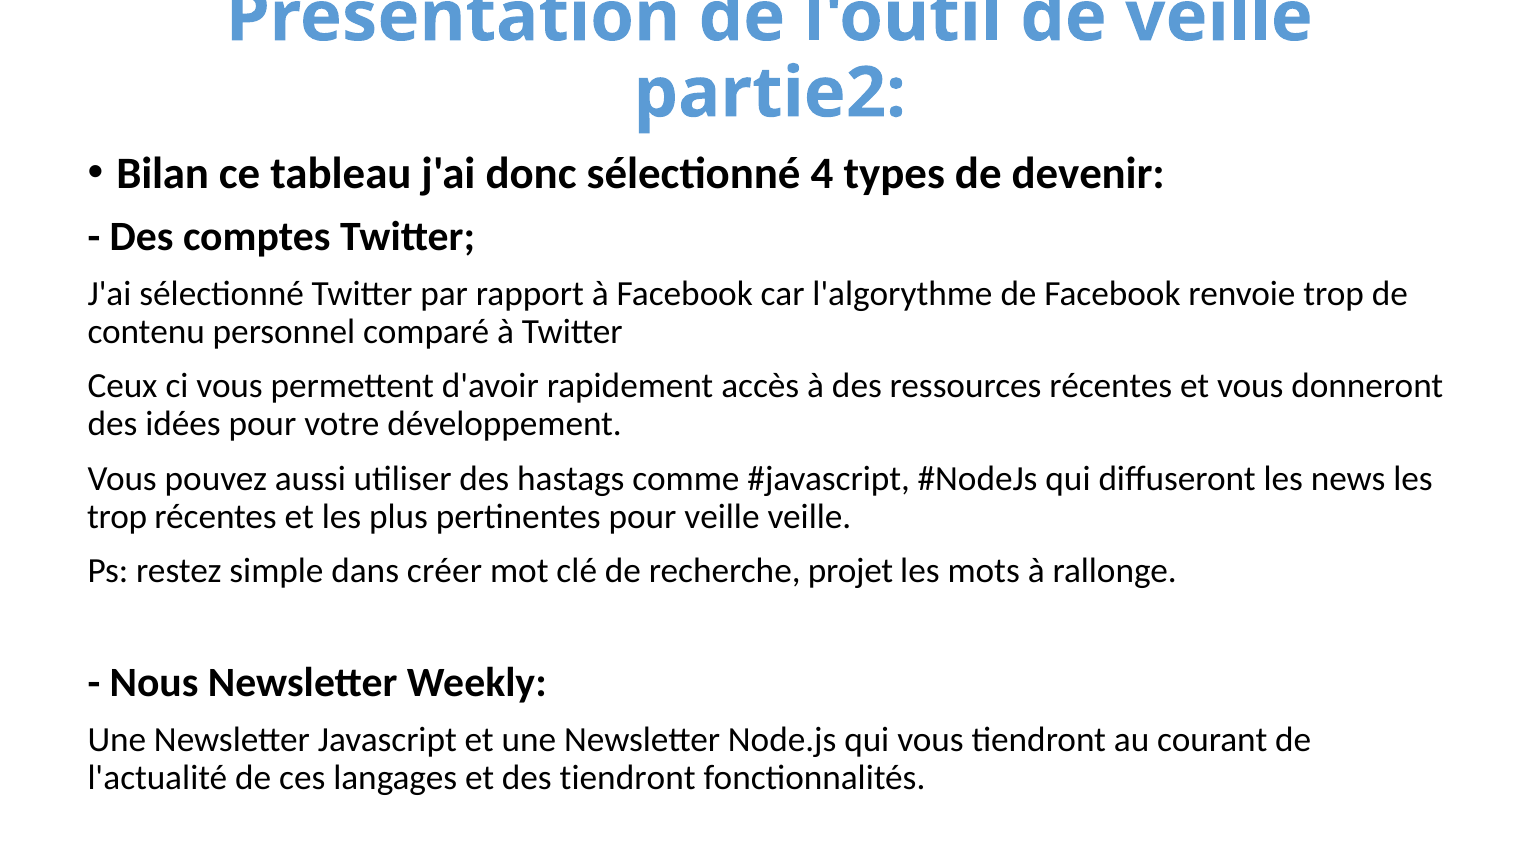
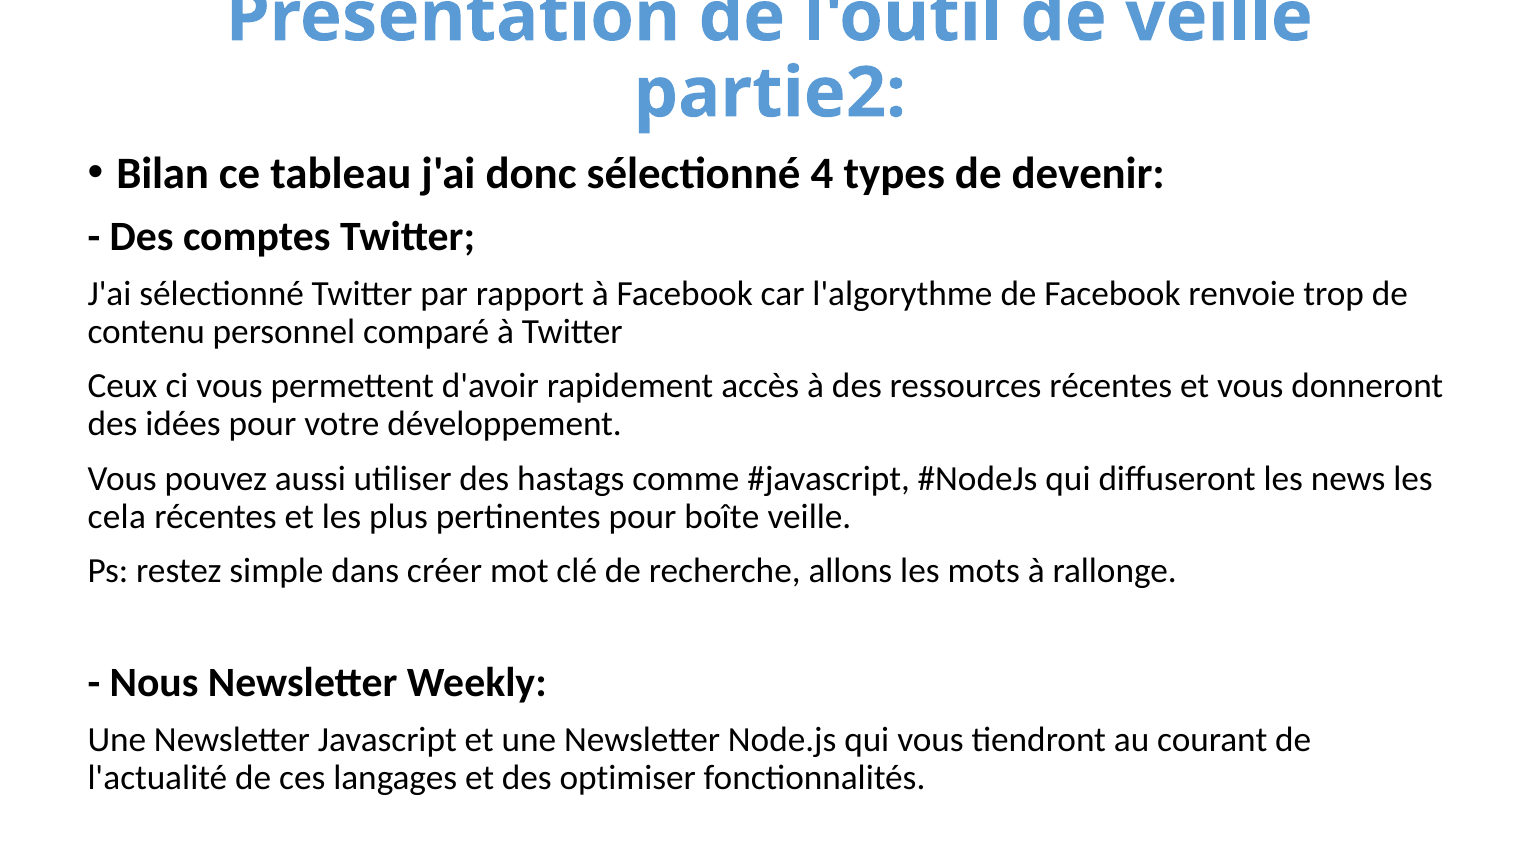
trop at (117, 517): trop -> cela
pour veille: veille -> boîte
projet: projet -> allons
des tiendront: tiendront -> optimiser
